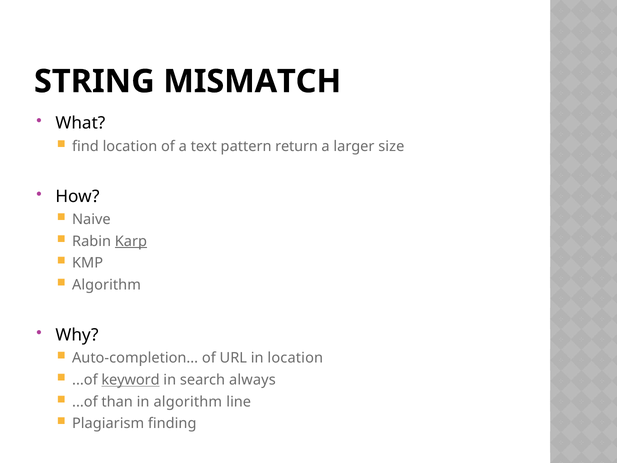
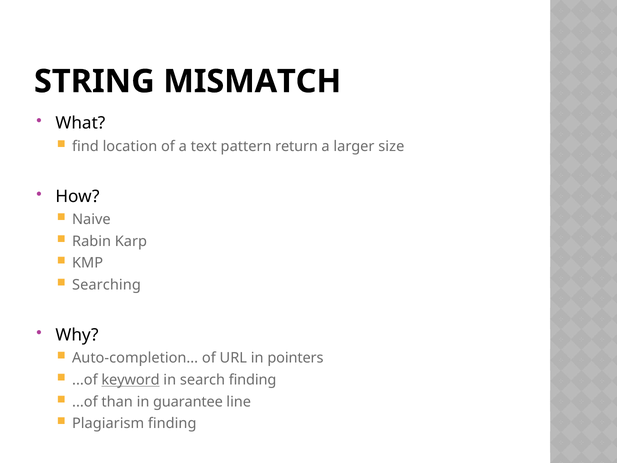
Karp underline: present -> none
Algorithm at (106, 285): Algorithm -> Searching
in location: location -> pointers
search always: always -> finding
in algorithm: algorithm -> guarantee
